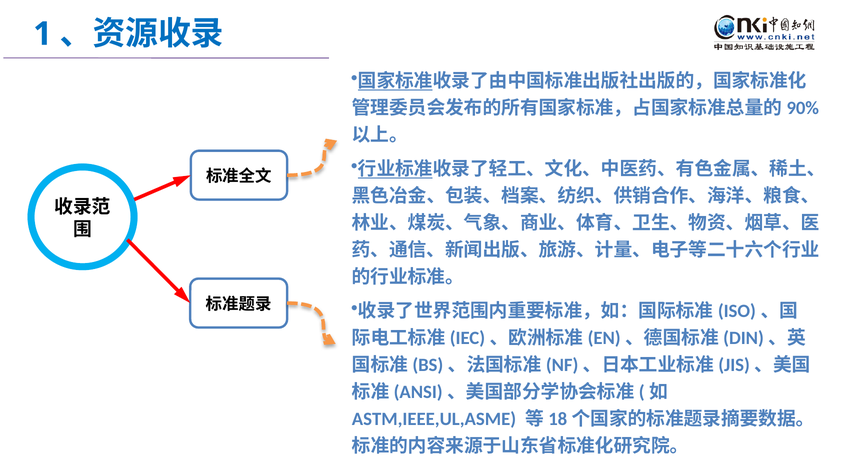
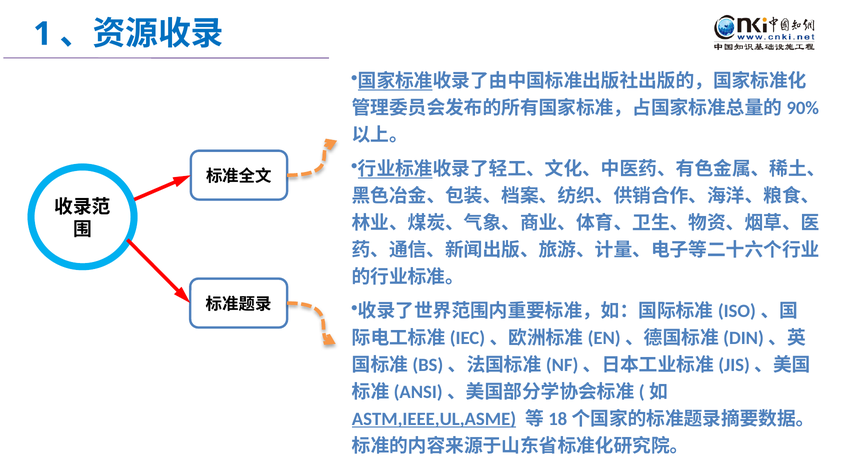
ASTM,IEEE,UL,ASME underline: none -> present
